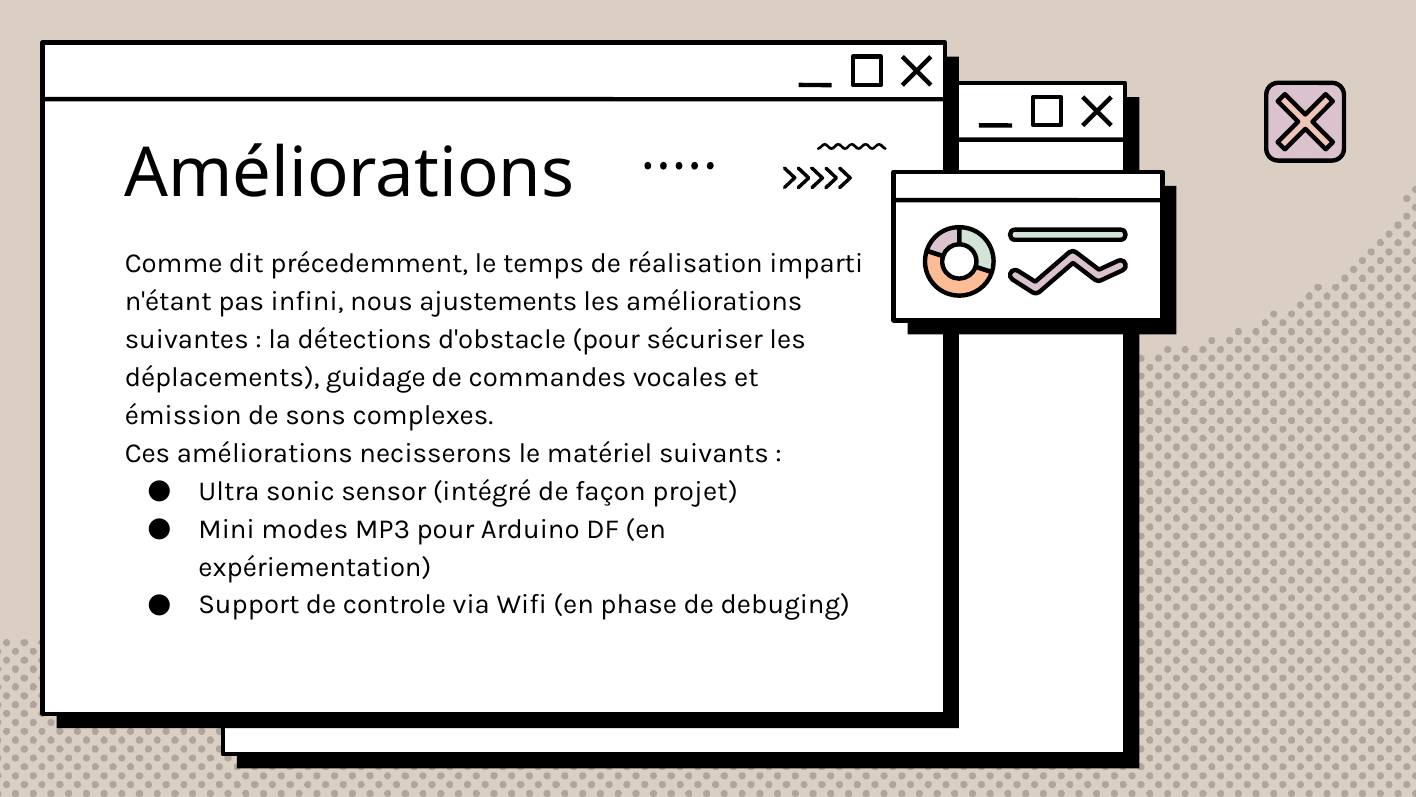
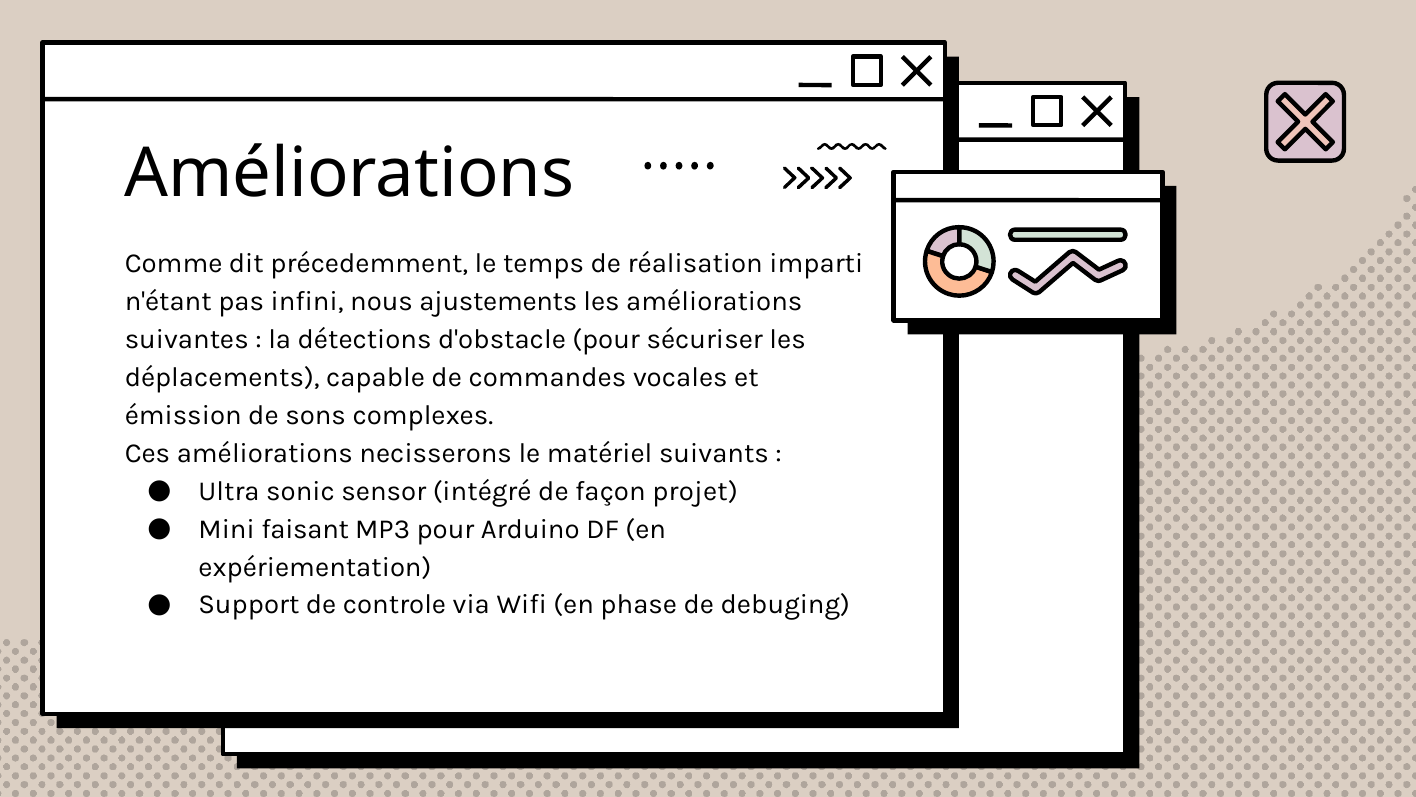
guidage: guidage -> capable
modes: modes -> faisant
